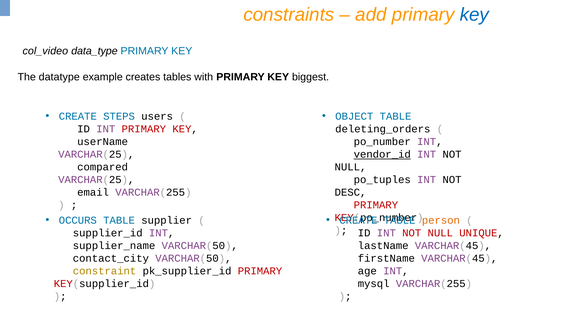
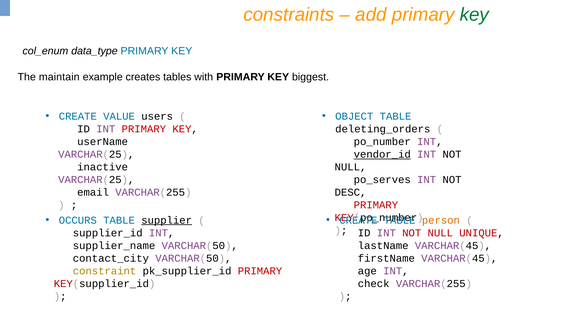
key at (474, 15) colour: blue -> green
col_video: col_video -> col_enum
datatype: datatype -> maintain
STEPS: STEPS -> VALUE
compared: compared -> inactive
po_tuples: po_tuples -> po_serves
supplier underline: none -> present
mysql: mysql -> check
